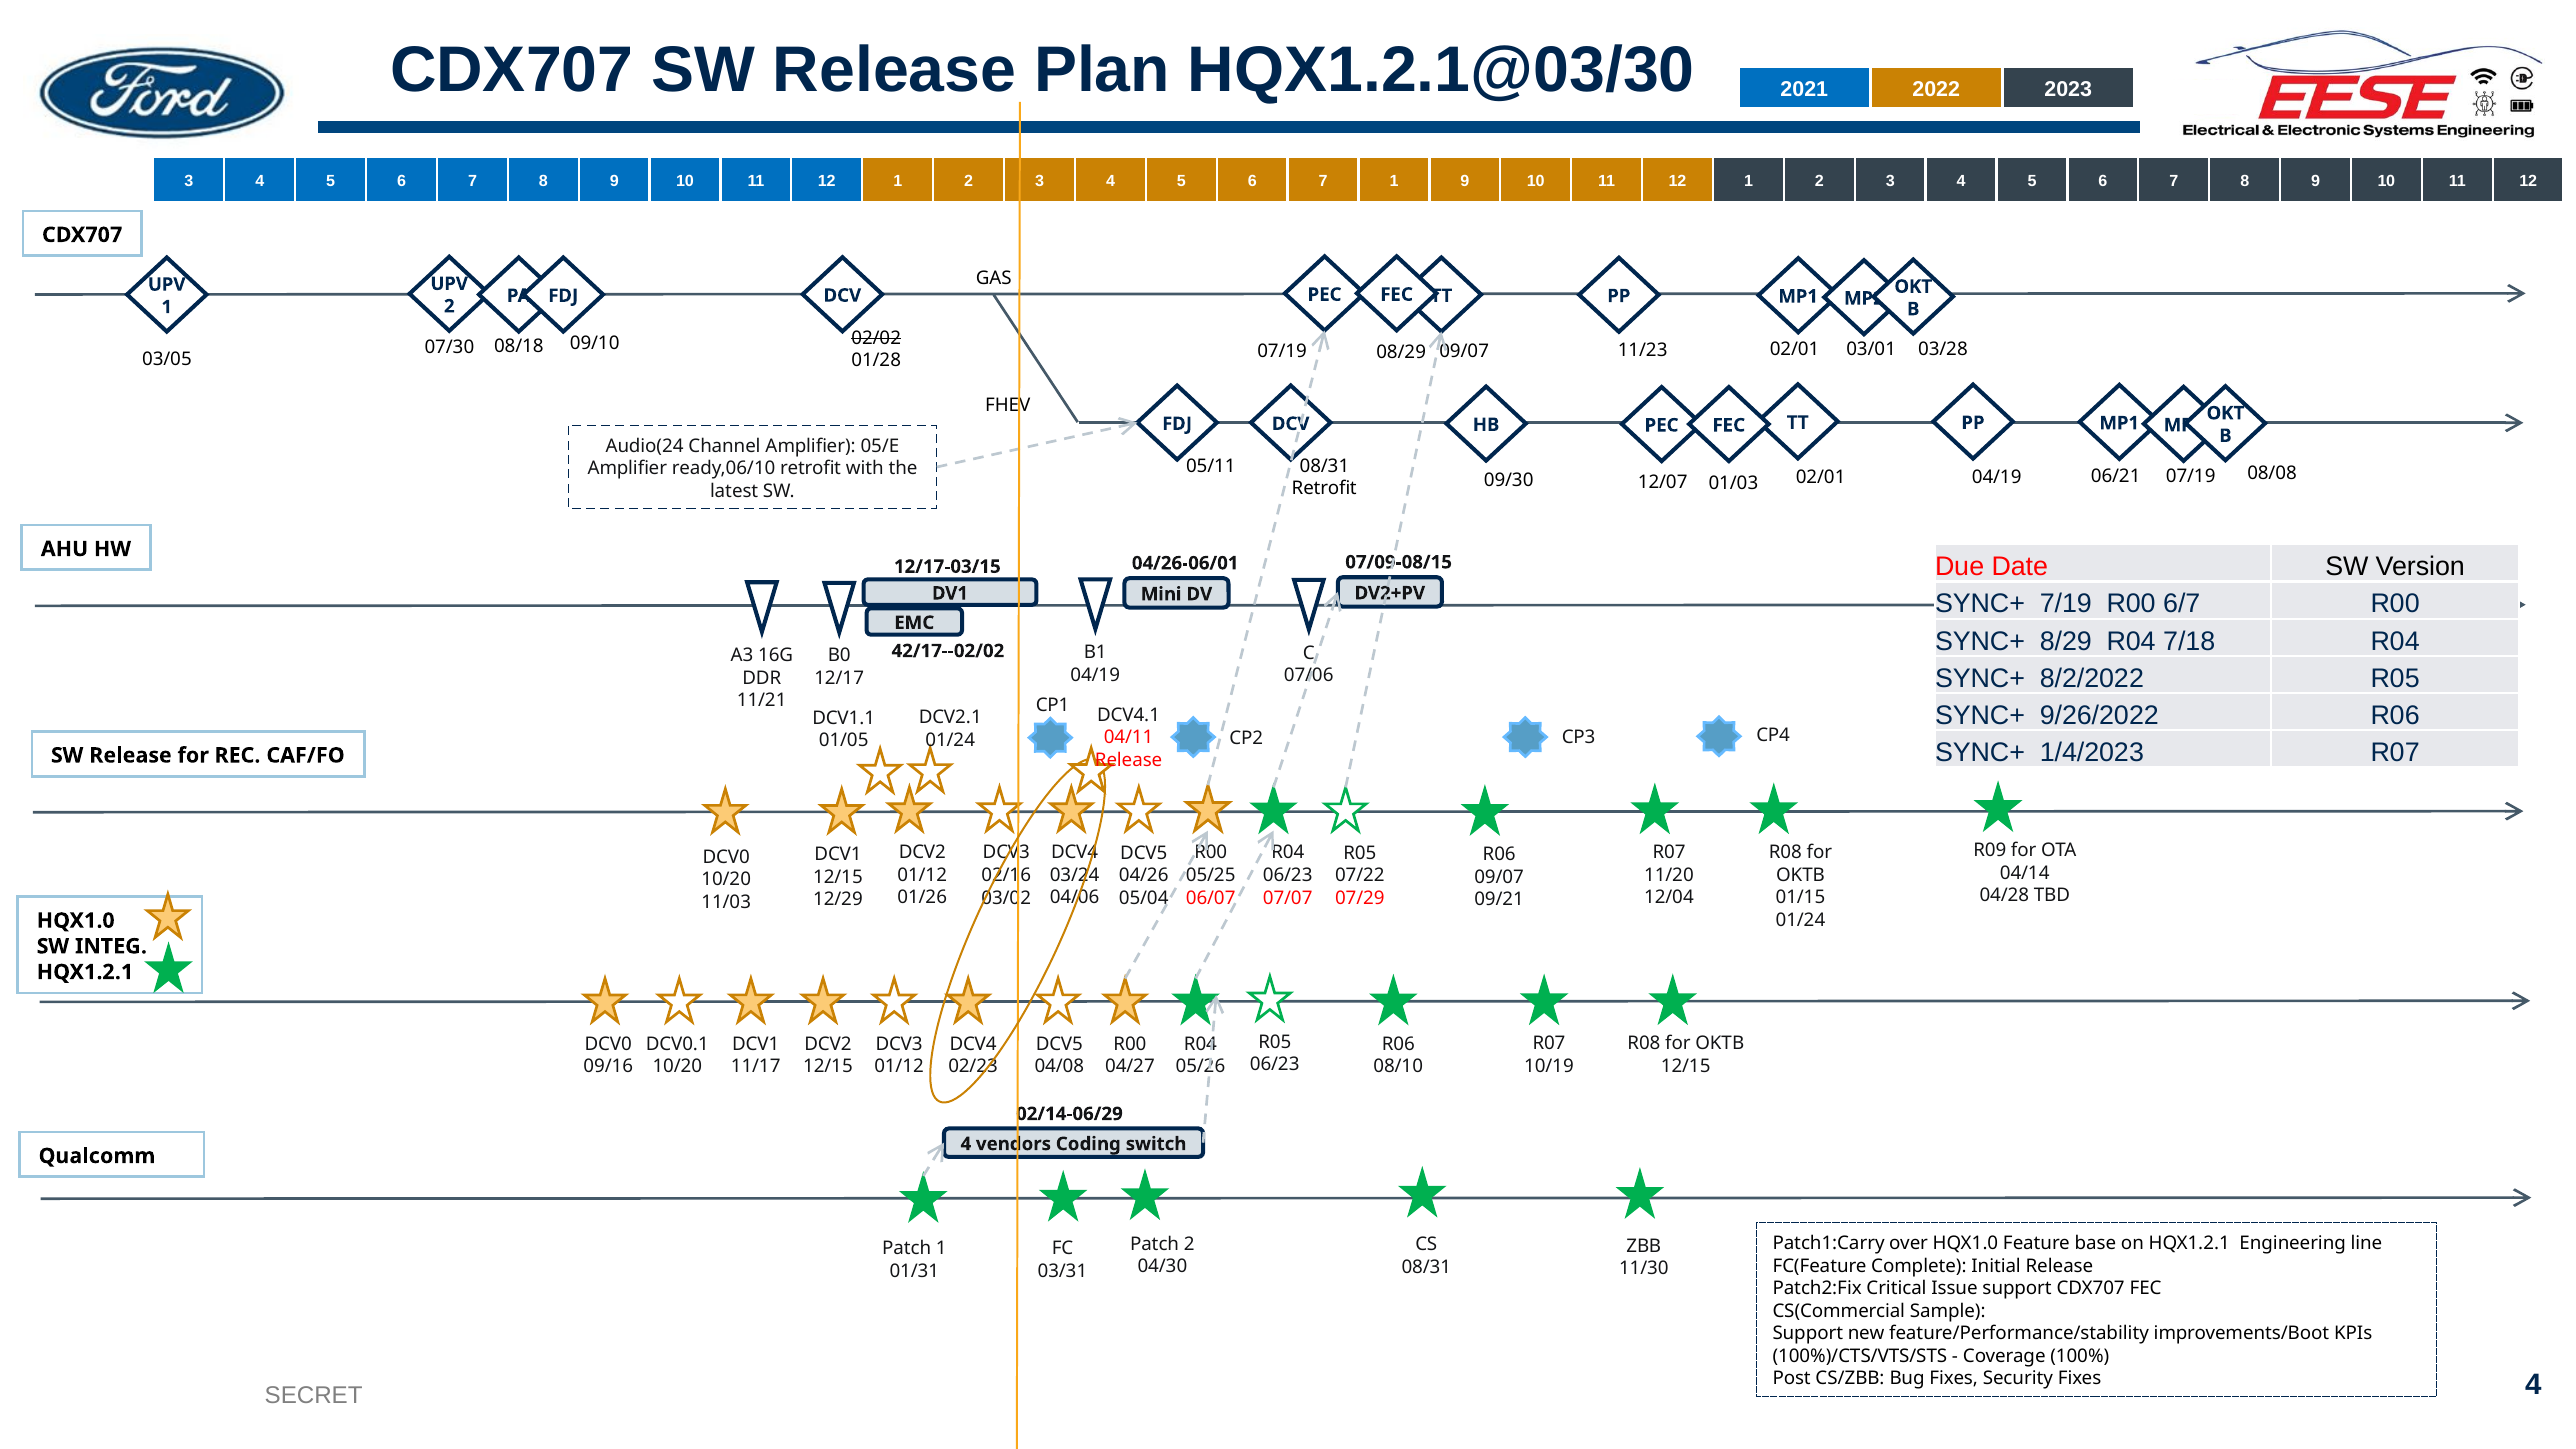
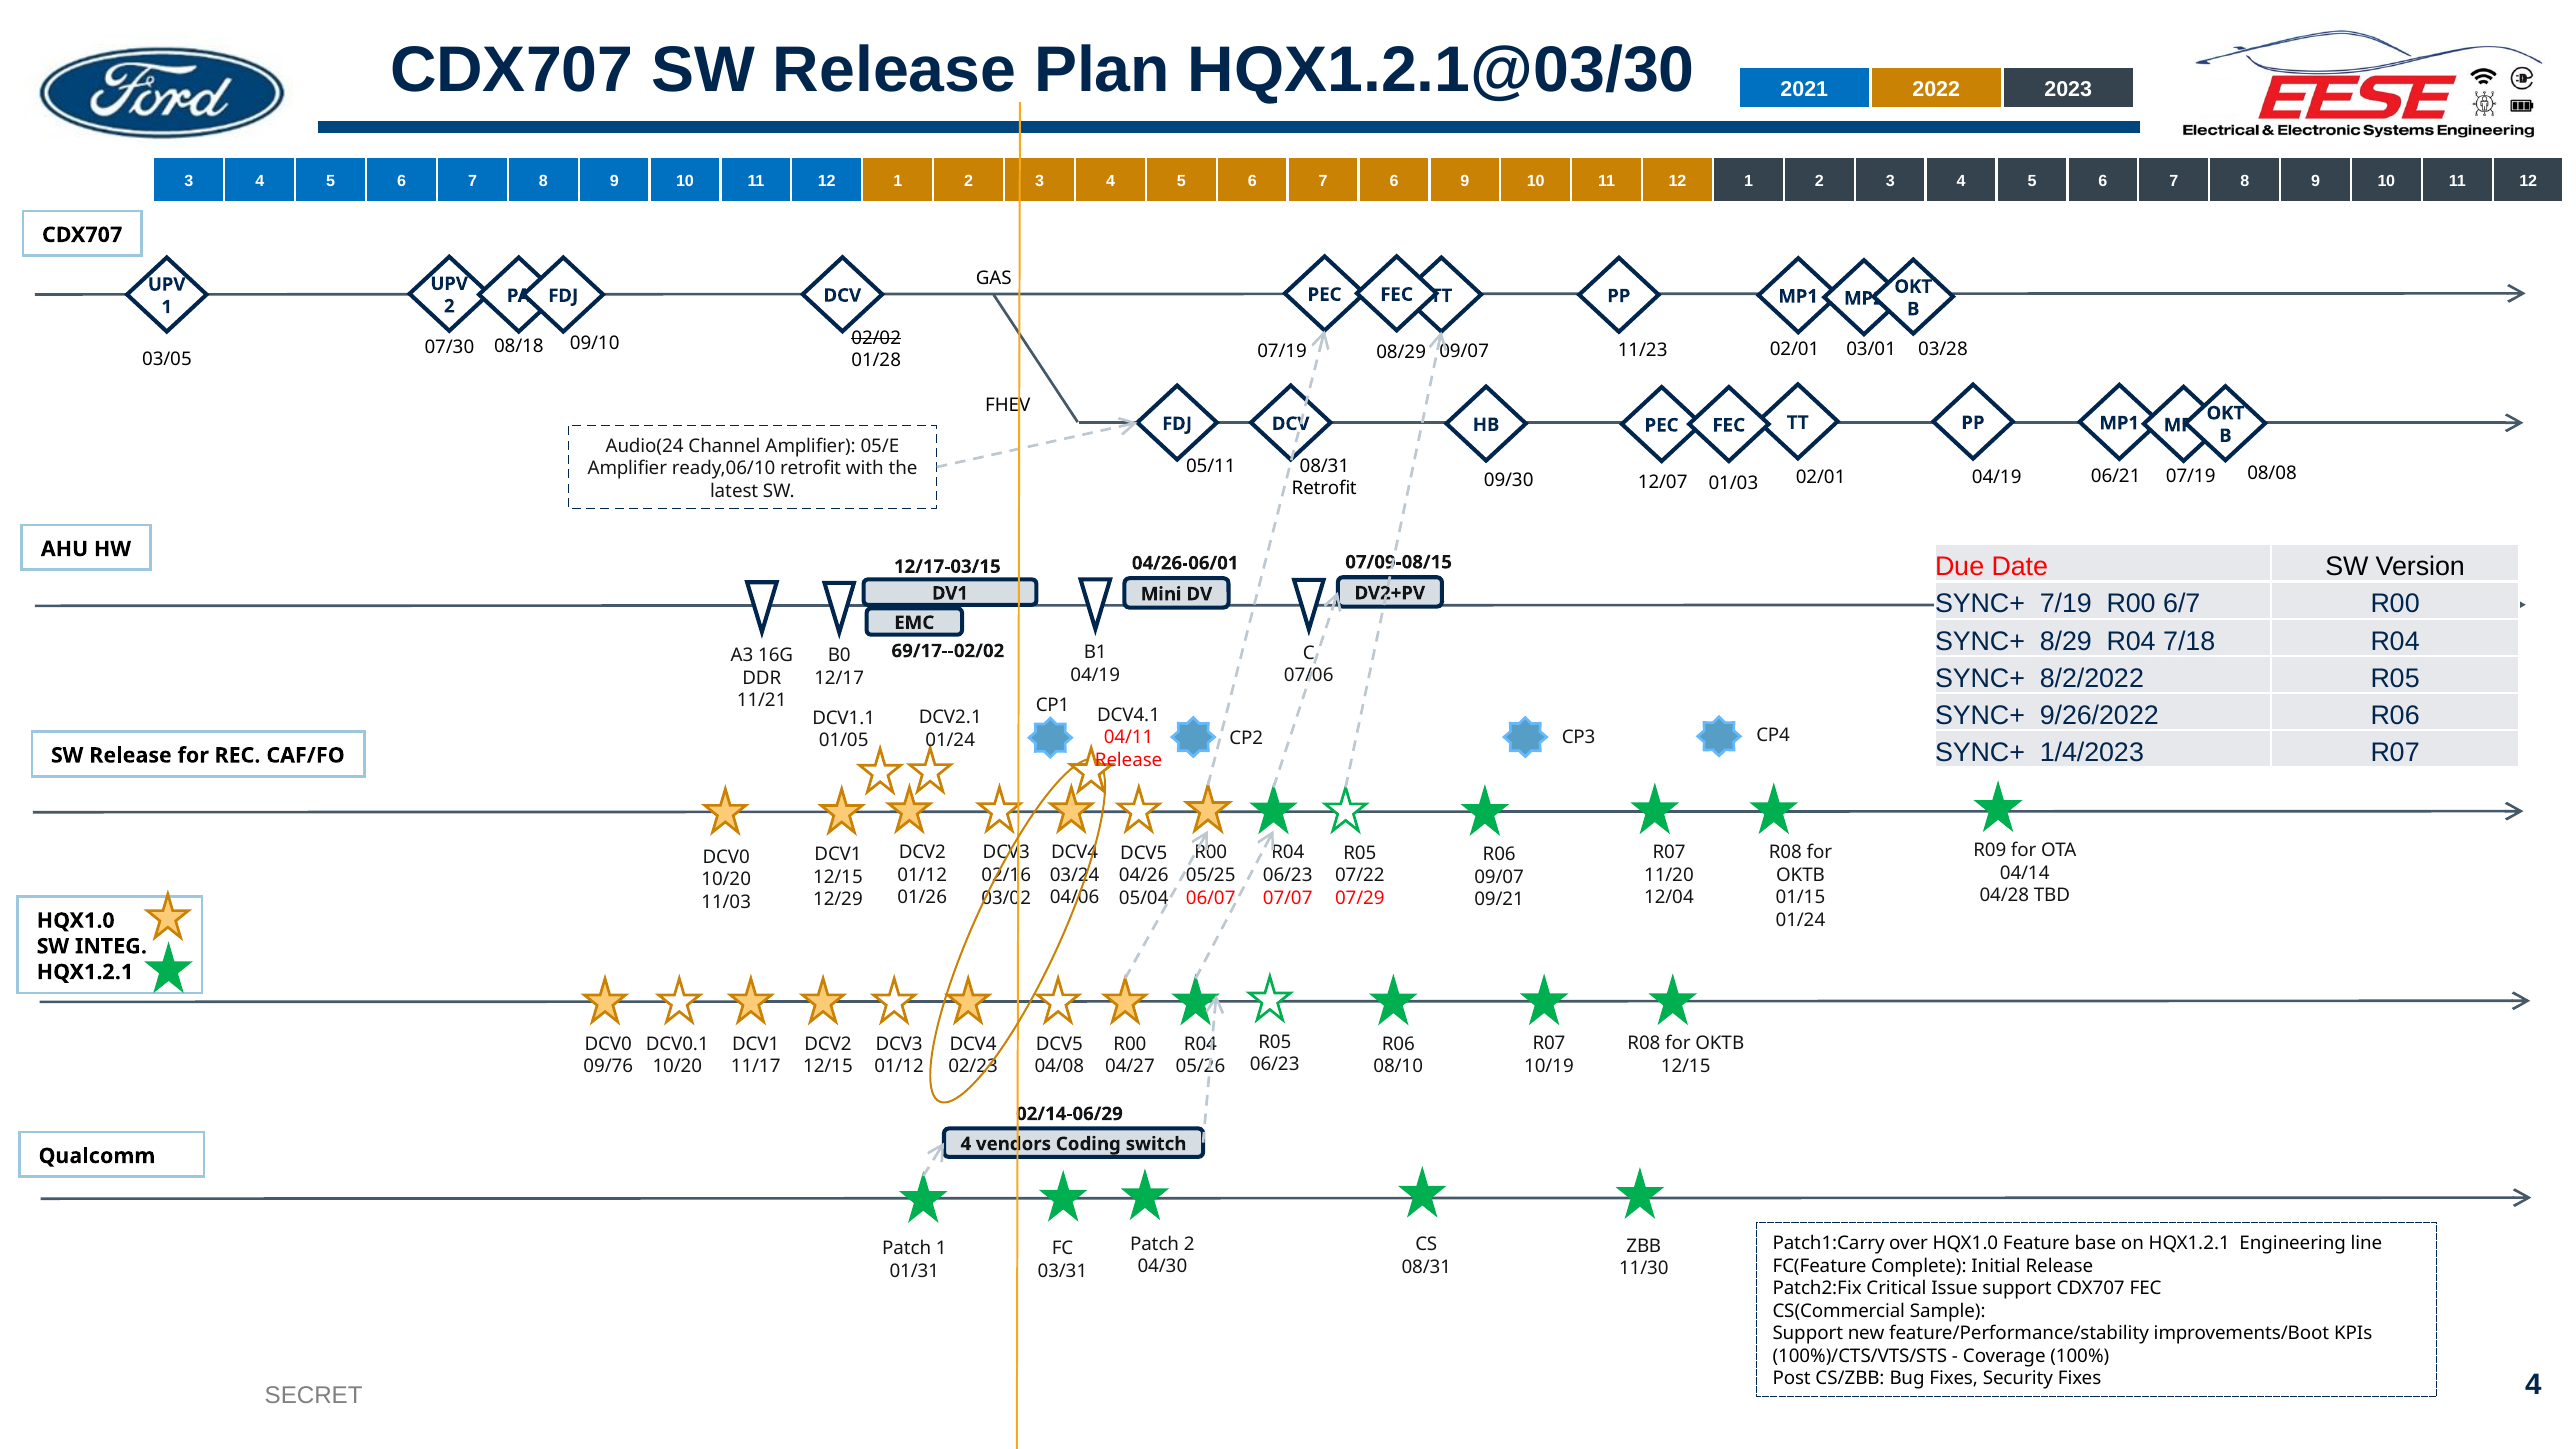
7 1: 1 -> 6
42/17--02/02: 42/17--02/02 -> 69/17--02/02
09/16: 09/16 -> 09/76
